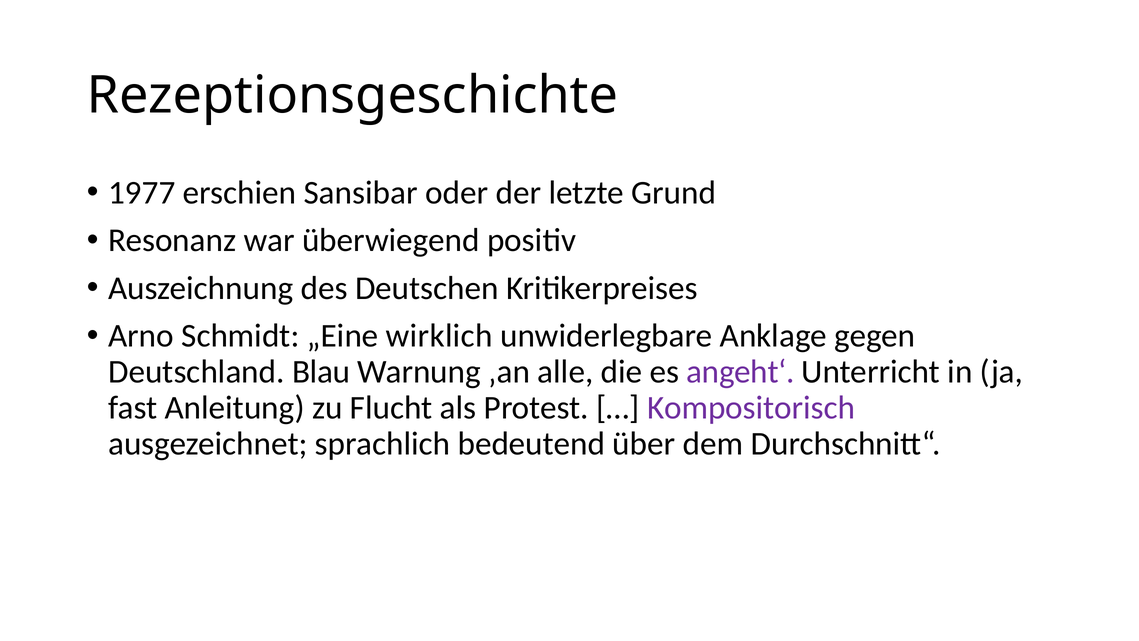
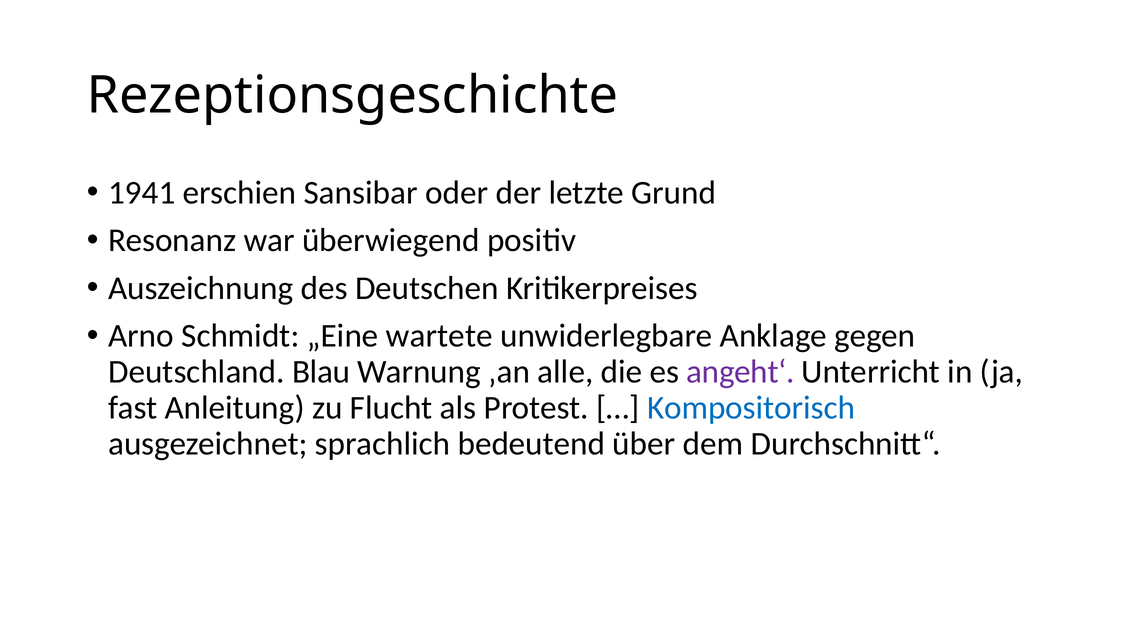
1977: 1977 -> 1941
wirklich: wirklich -> wartete
Kompositorisch colour: purple -> blue
